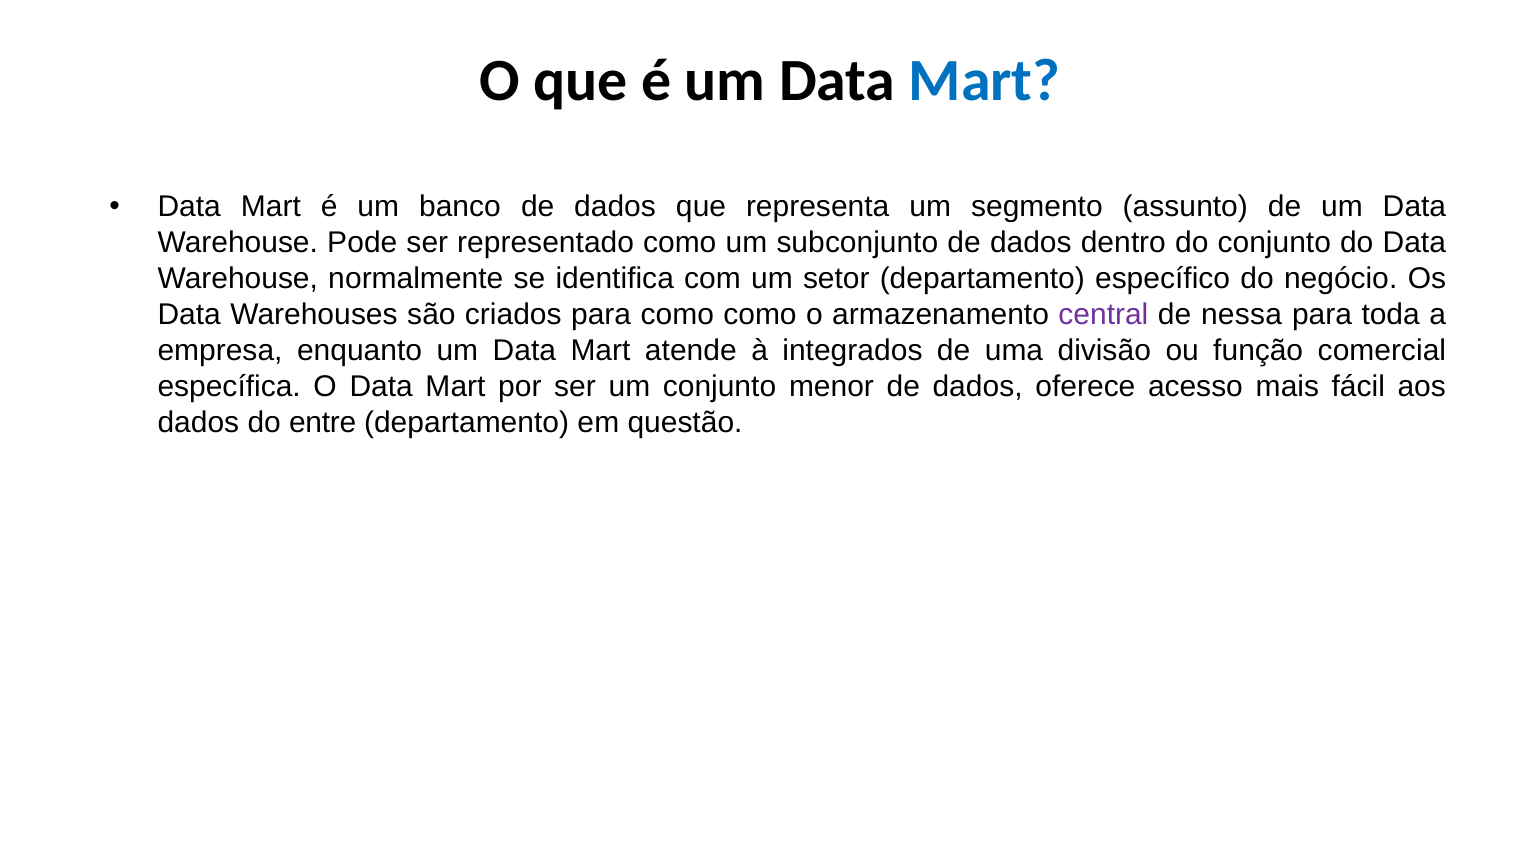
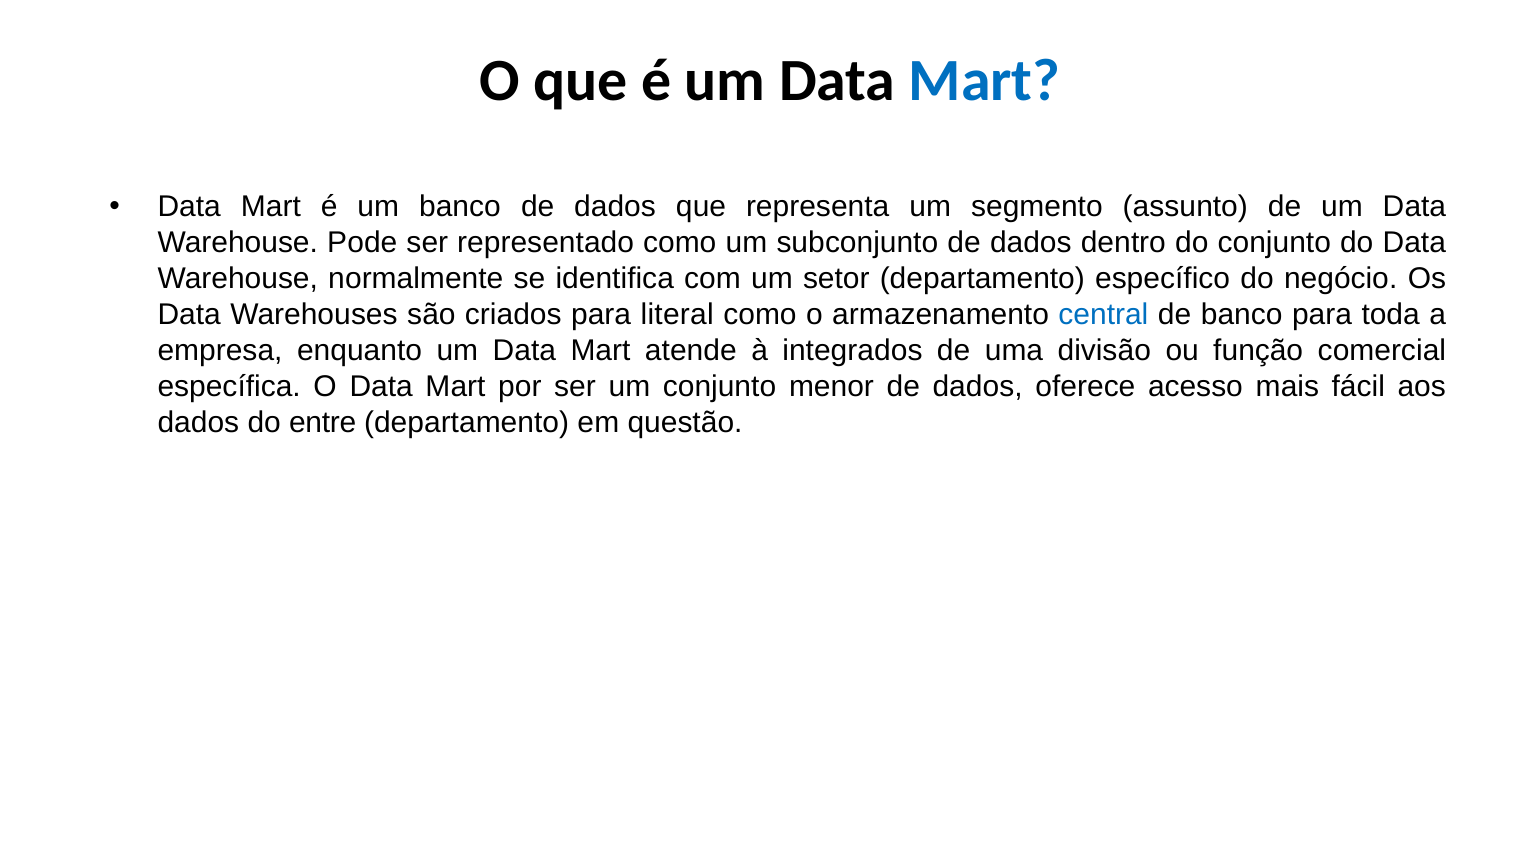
para como: como -> literal
central colour: purple -> blue
de nessa: nessa -> banco
